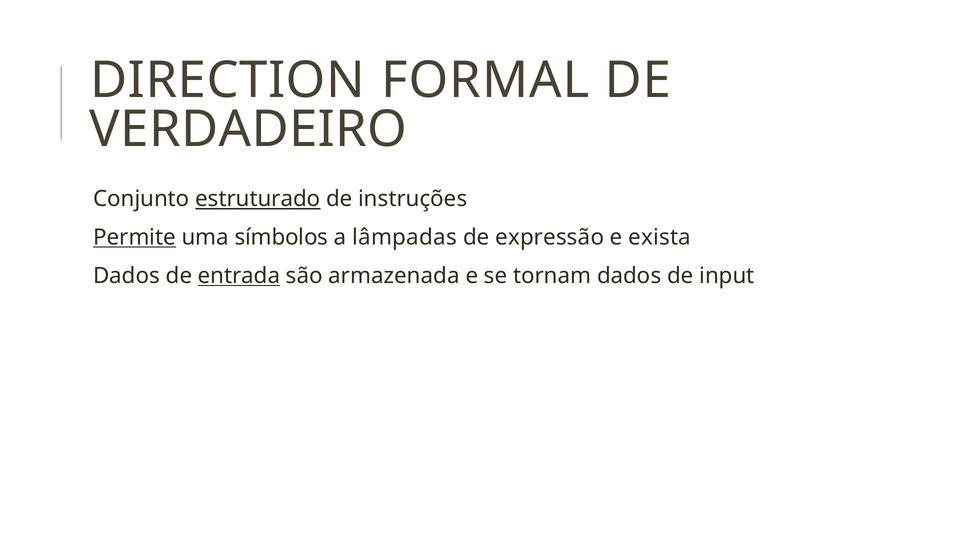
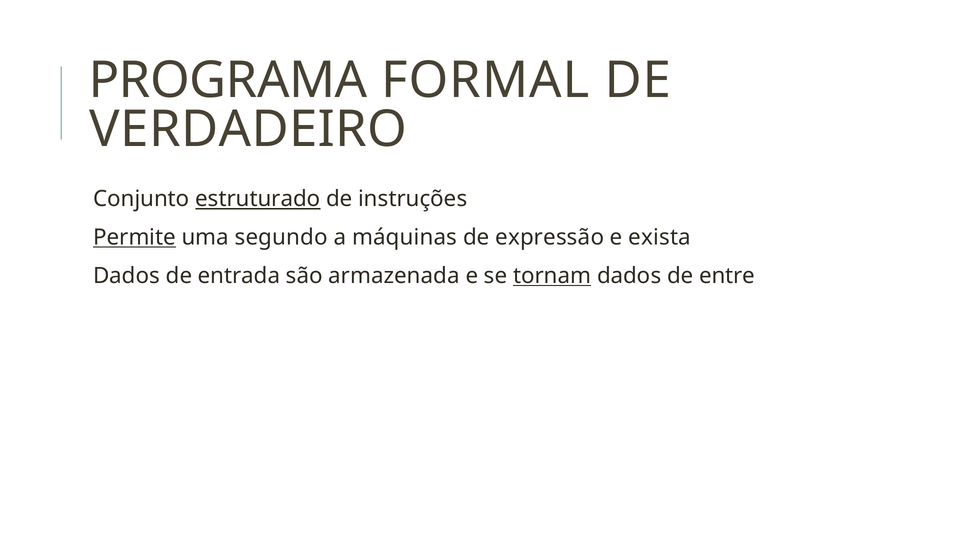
DIRECTION: DIRECTION -> PROGRAMA
símbolos: símbolos -> segundo
lâmpadas: lâmpadas -> máquinas
entrada underline: present -> none
tornam underline: none -> present
input: input -> entre
